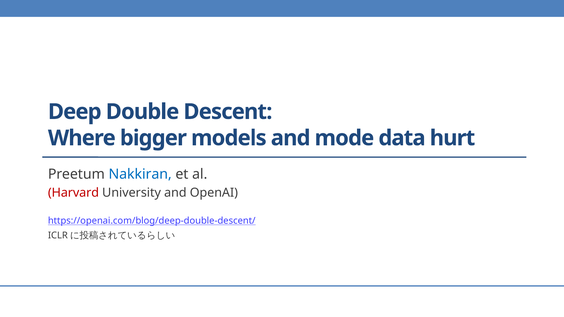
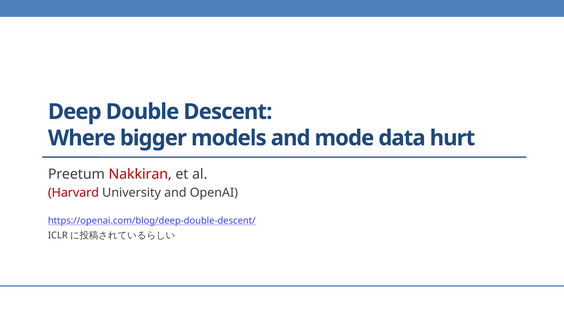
Nakkiran colour: blue -> red
